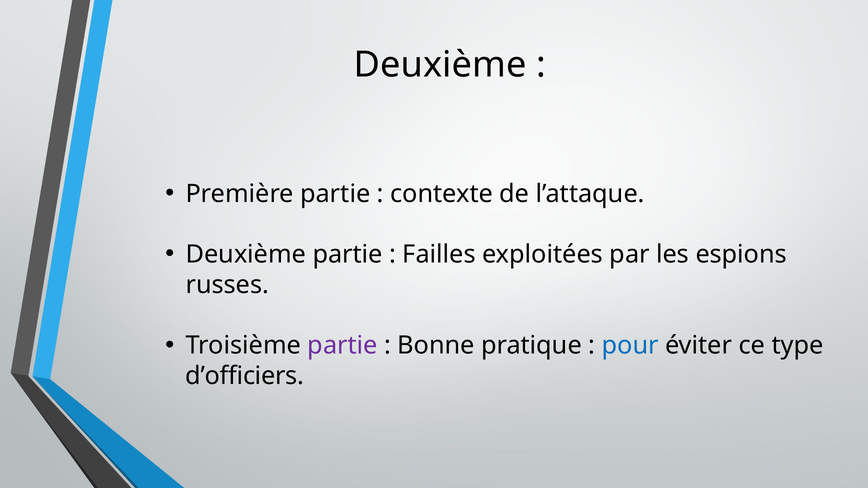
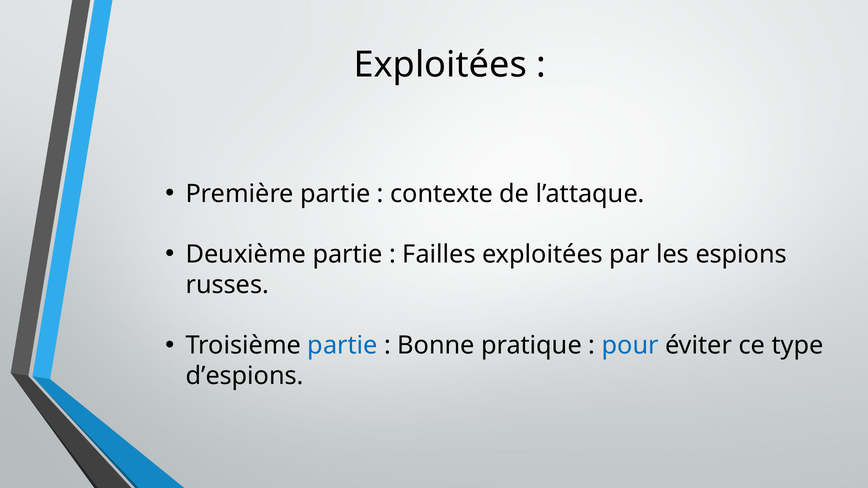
Deuxième at (440, 65): Deuxième -> Exploitées
partie at (343, 346) colour: purple -> blue
d’officiers: d’officiers -> d’espions
